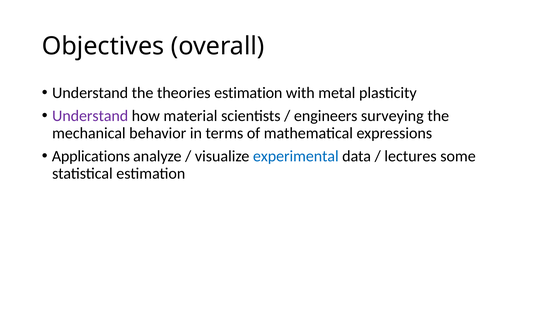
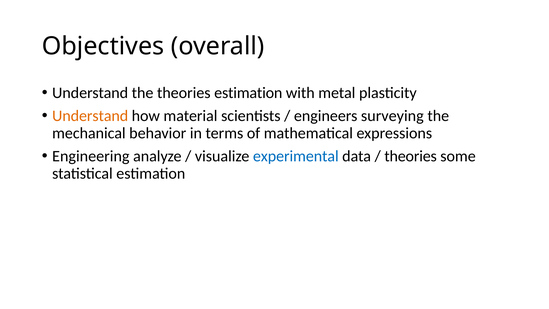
Understand at (90, 116) colour: purple -> orange
Applications: Applications -> Engineering
lectures at (410, 156): lectures -> theories
